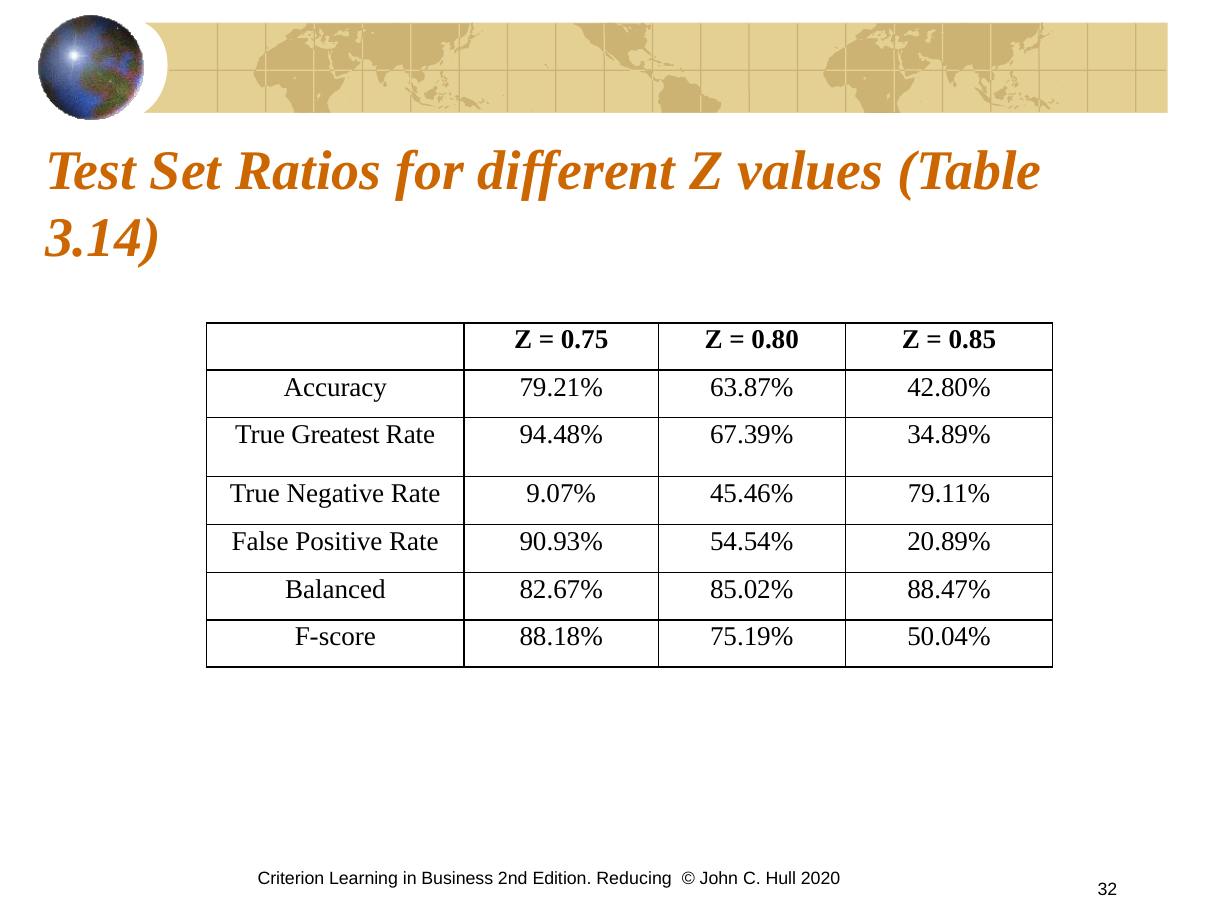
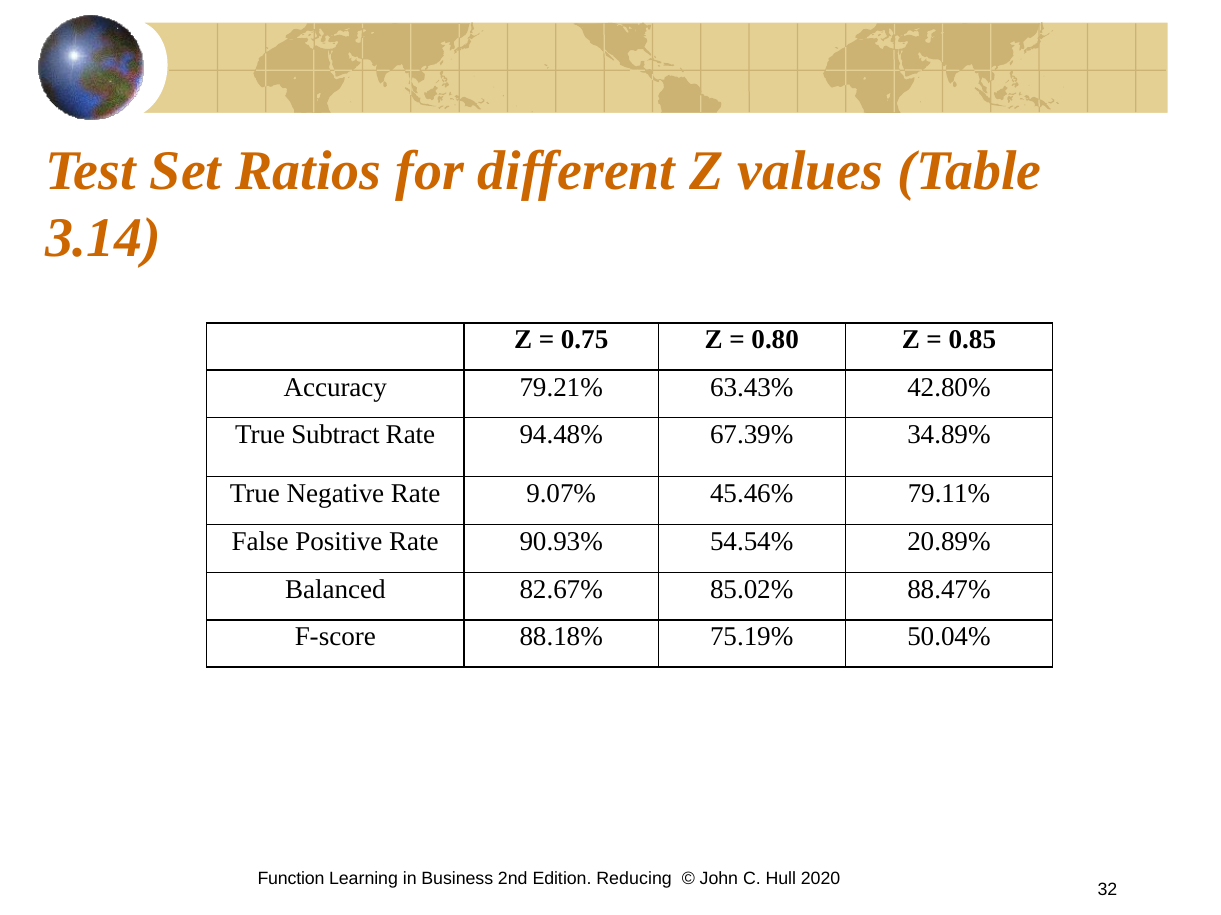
63.87%: 63.87% -> 63.43%
Greatest: Greatest -> Subtract
Criterion: Criterion -> Function
